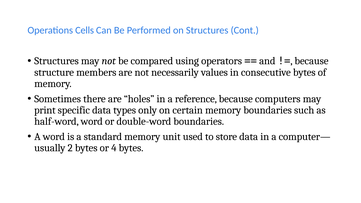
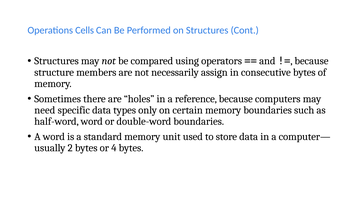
values: values -> assign
print: print -> need
